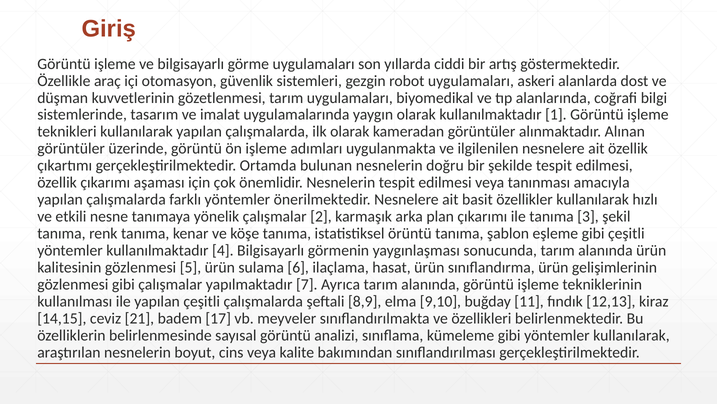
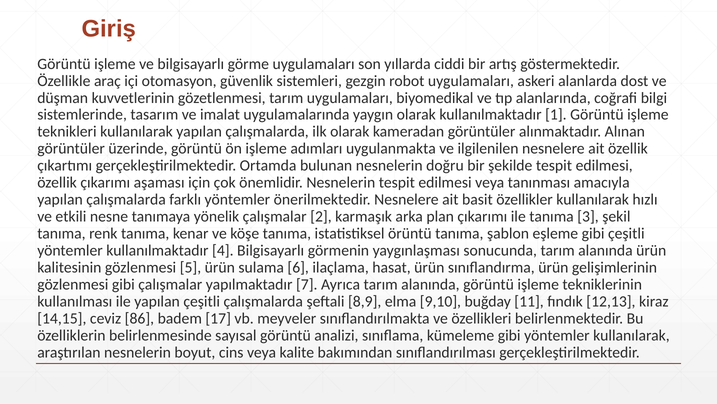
21: 21 -> 86
